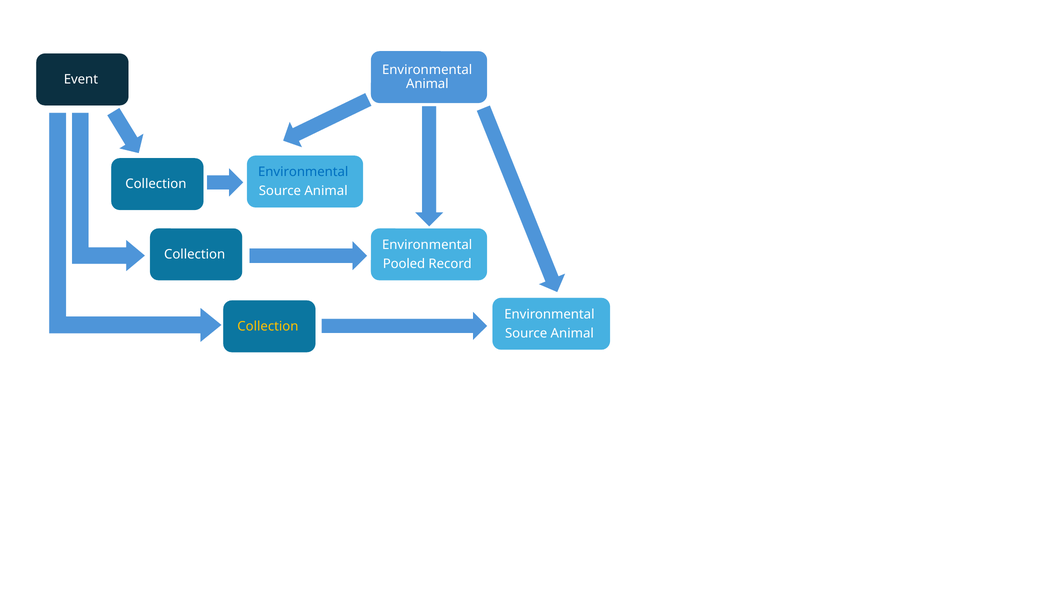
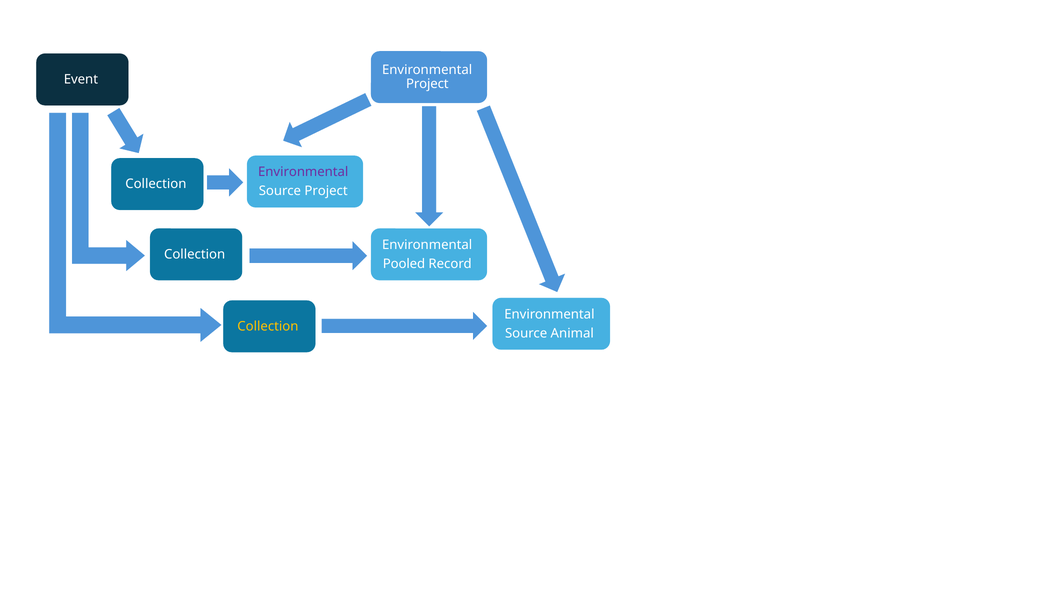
Animal at (427, 84): Animal -> Project
Environmental at (303, 172) colour: blue -> purple
Animal at (326, 191): Animal -> Project
